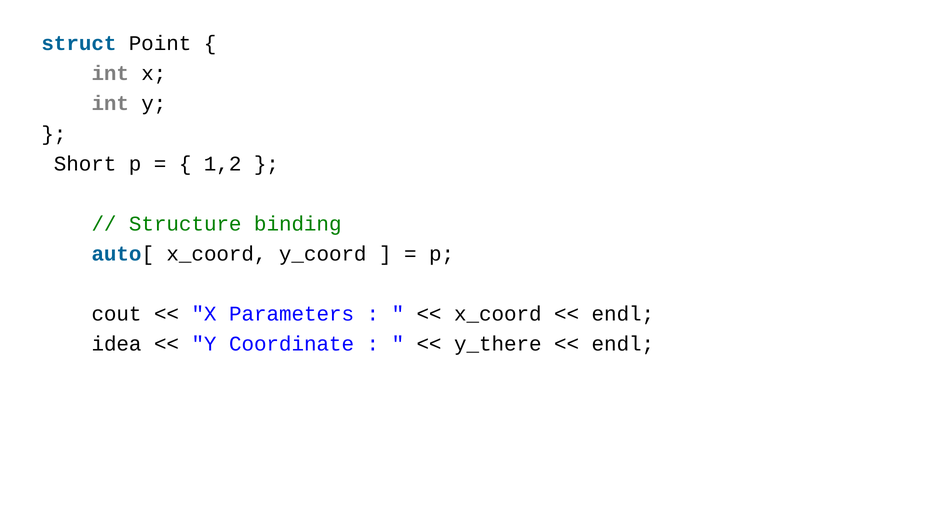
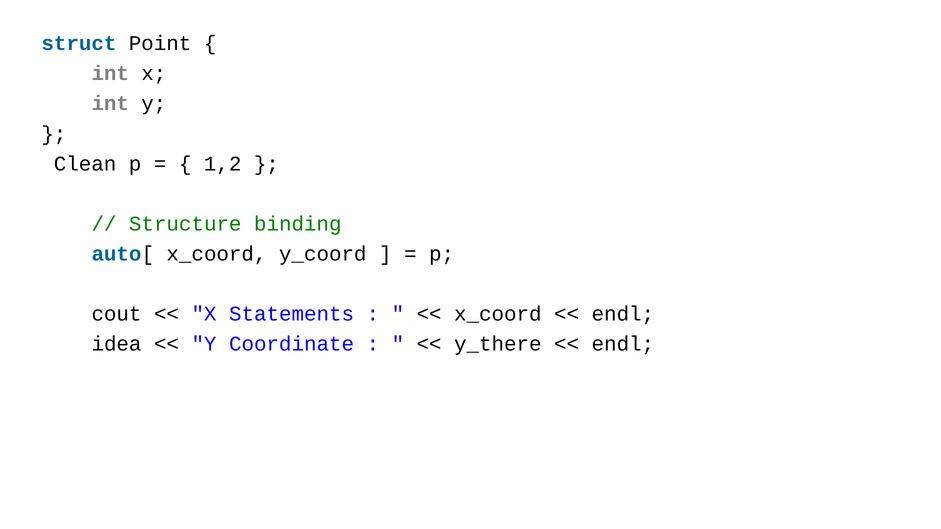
Short: Short -> Clean
Parameters: Parameters -> Statements
